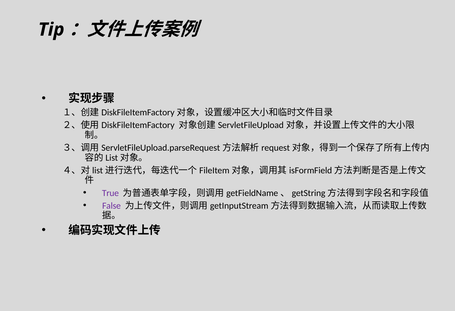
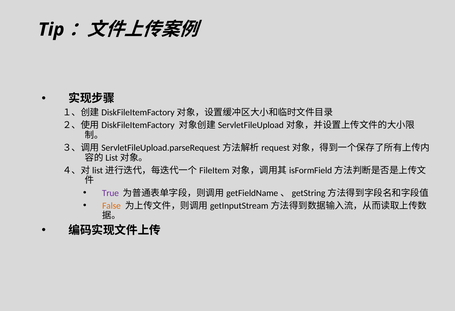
False colour: purple -> orange
